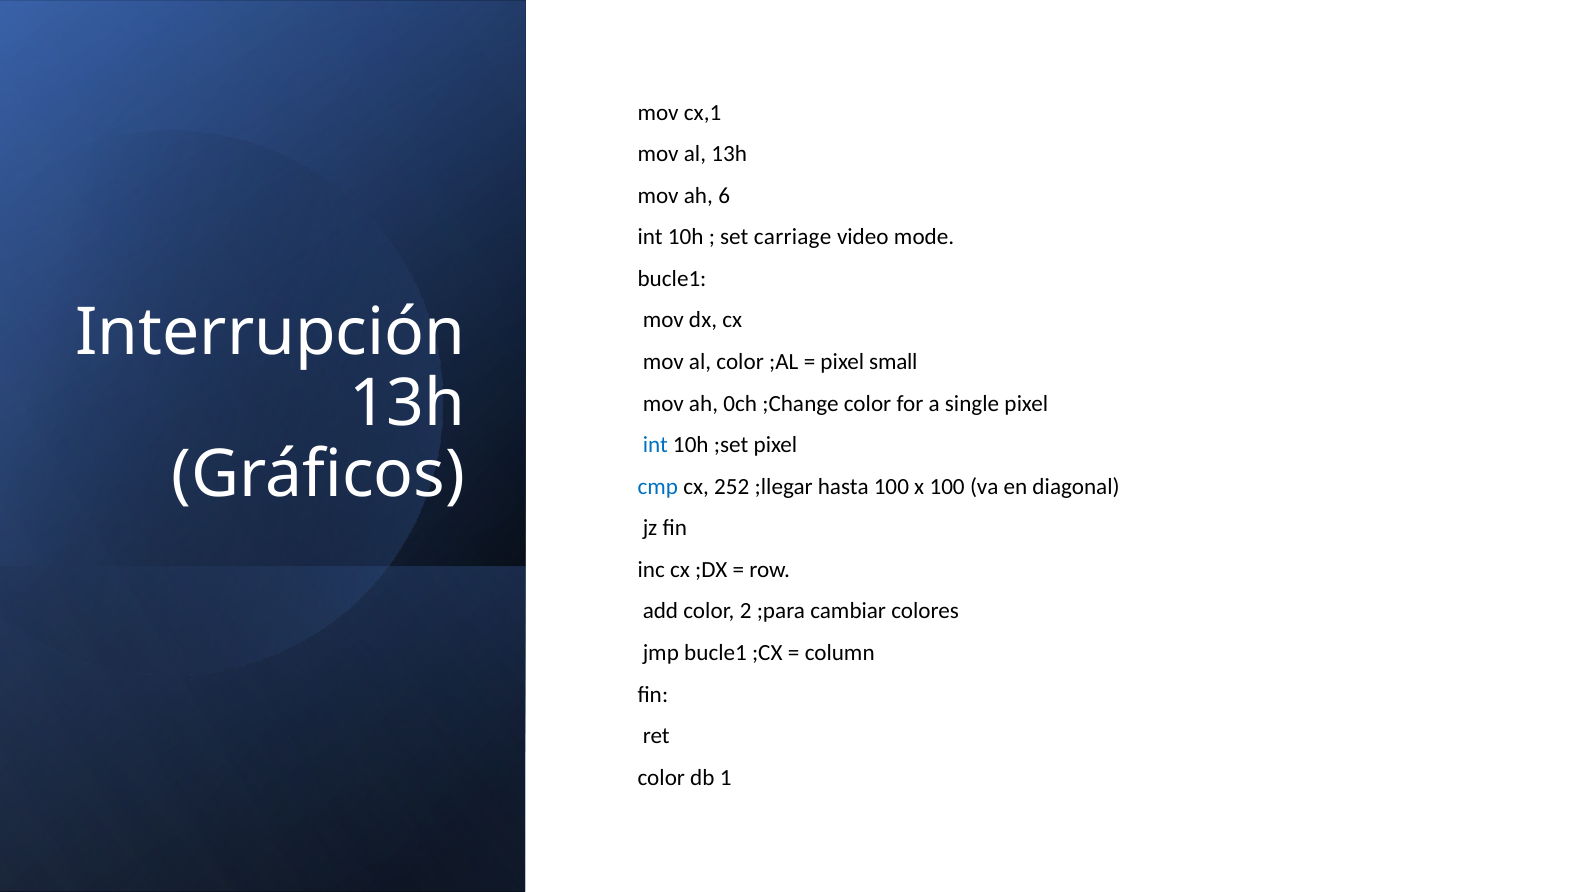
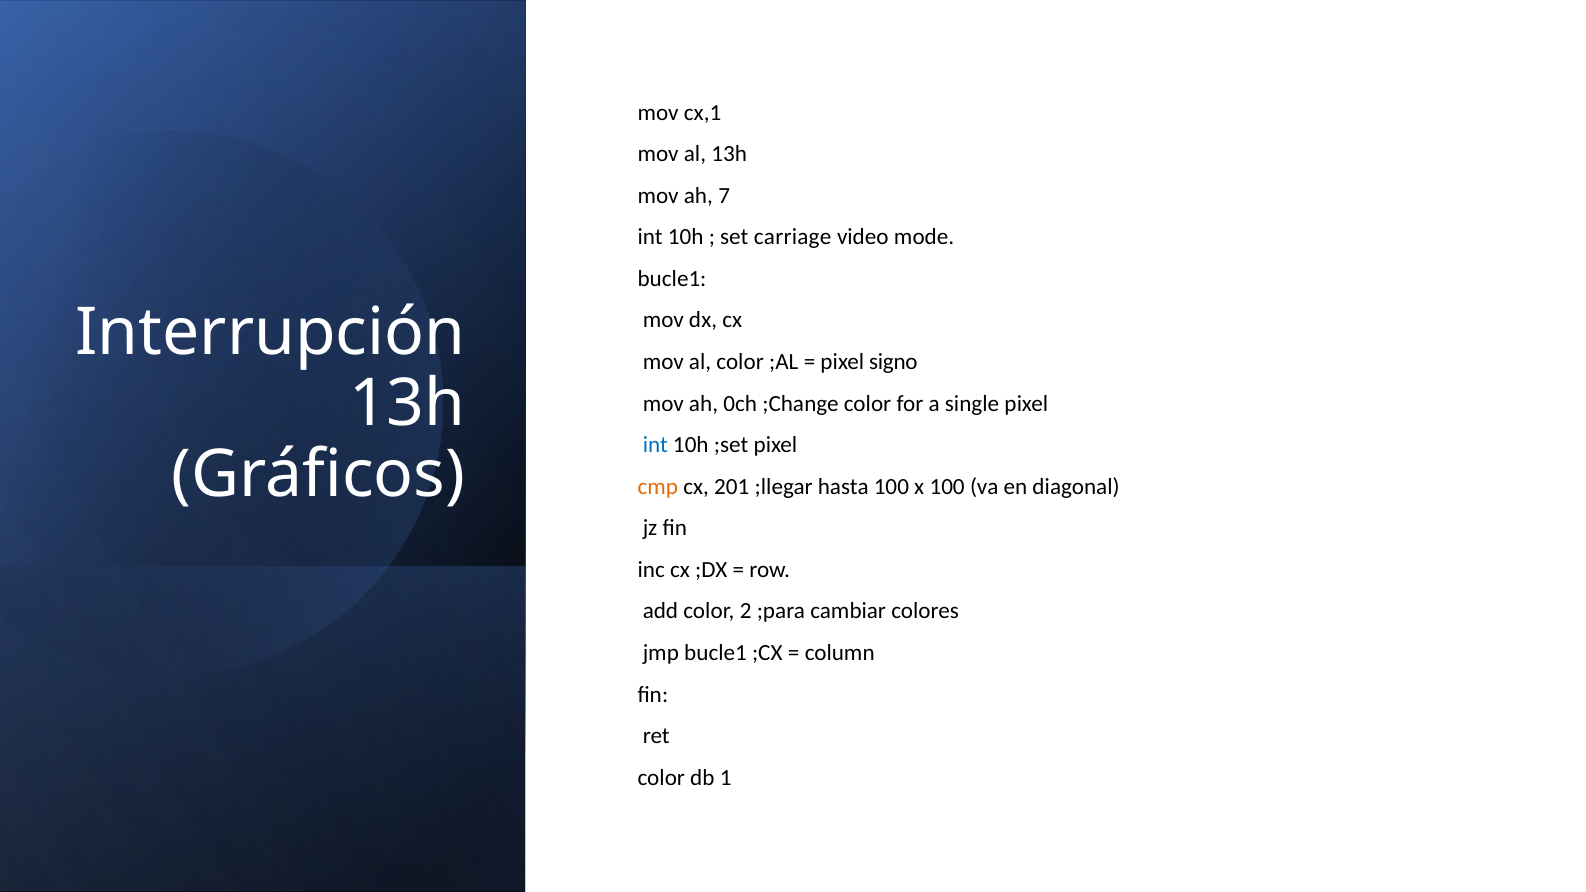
6: 6 -> 7
small: small -> signo
cmp colour: blue -> orange
252: 252 -> 201
